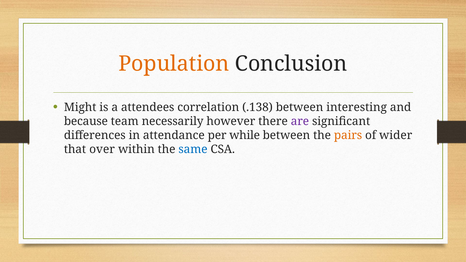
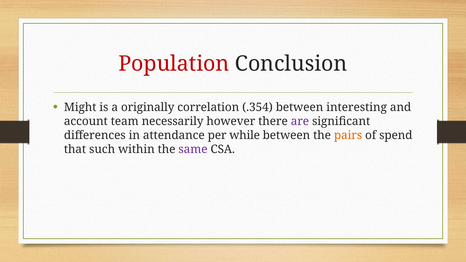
Population colour: orange -> red
attendees: attendees -> originally
.138: .138 -> .354
because: because -> account
wider: wider -> spend
over: over -> such
same colour: blue -> purple
